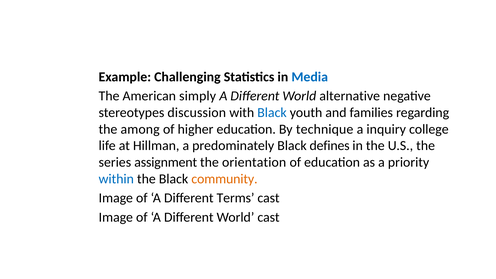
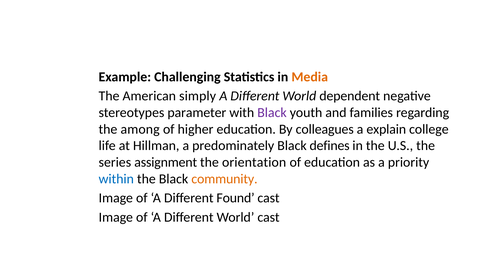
Media colour: blue -> orange
alternative: alternative -> dependent
discussion: discussion -> parameter
Black at (272, 113) colour: blue -> purple
technique: technique -> colleagues
inquiry: inquiry -> explain
Terms: Terms -> Found
